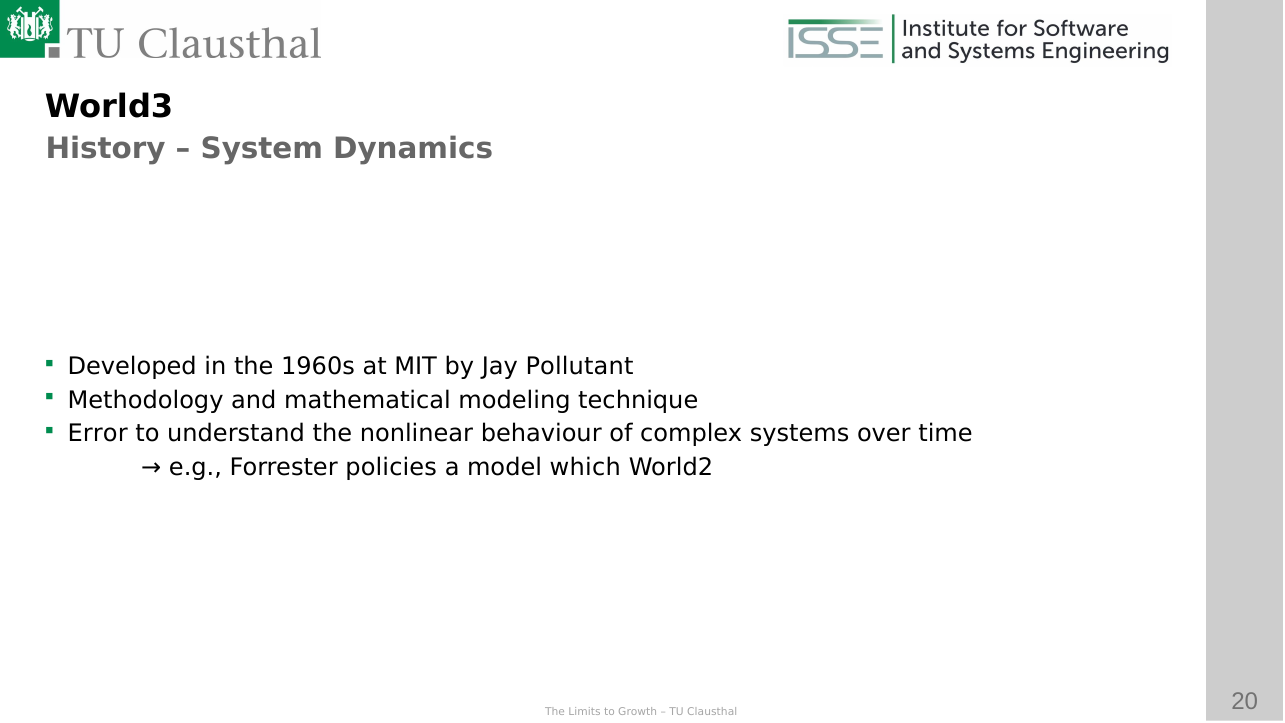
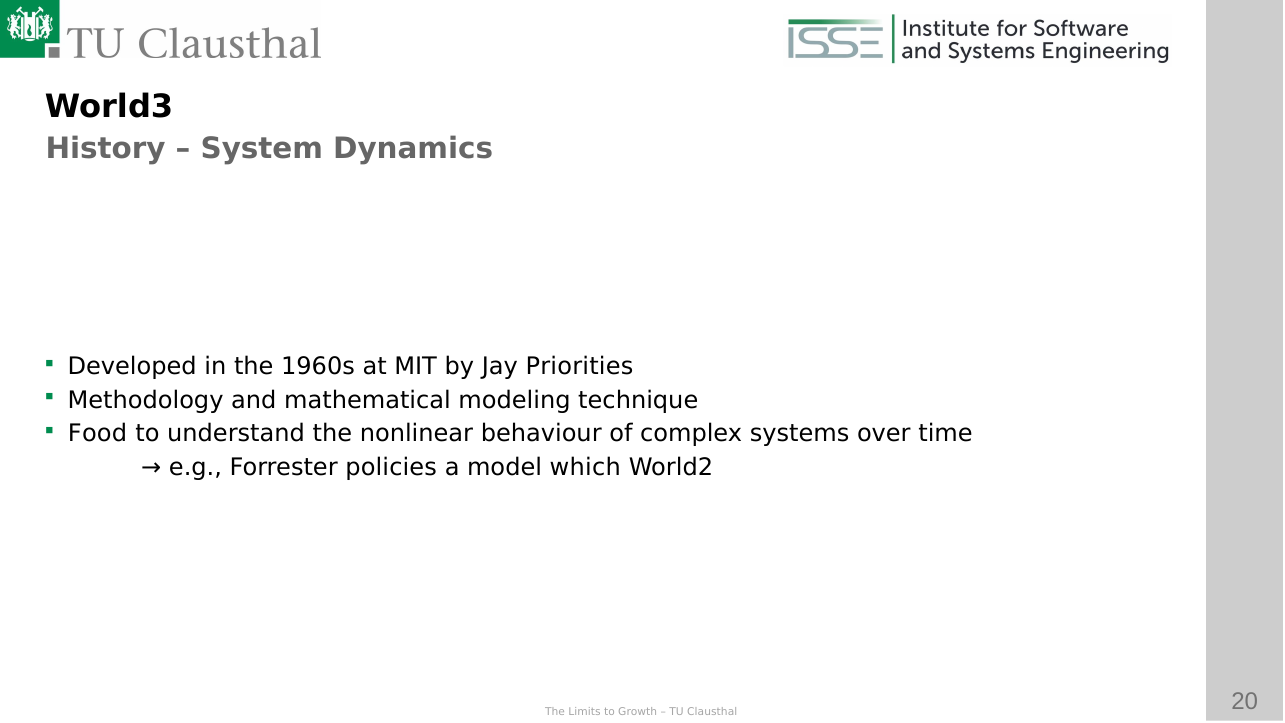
Pollutant: Pollutant -> Priorities
Error: Error -> Food
